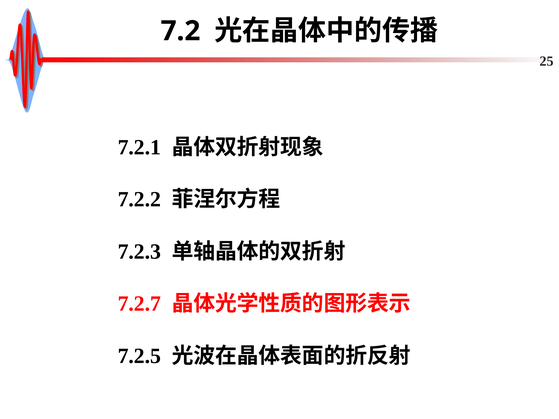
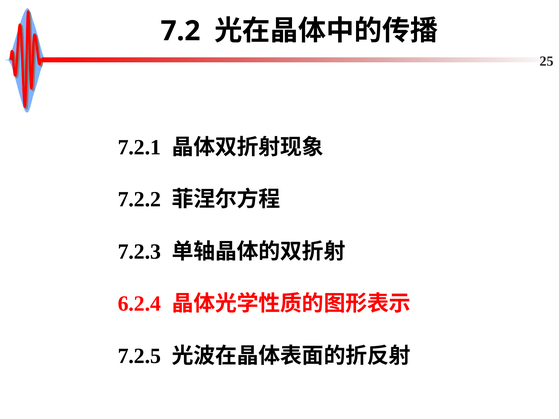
7.2.7: 7.2.7 -> 6.2.4
